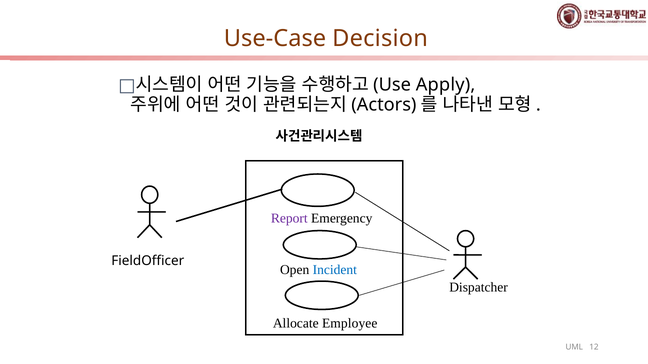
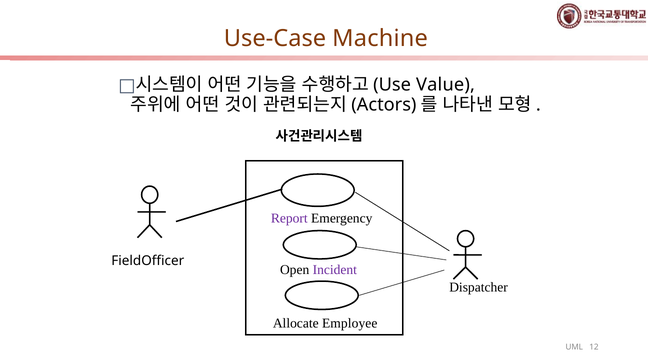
Decision: Decision -> Machine
Apply: Apply -> Value
Incident colour: blue -> purple
